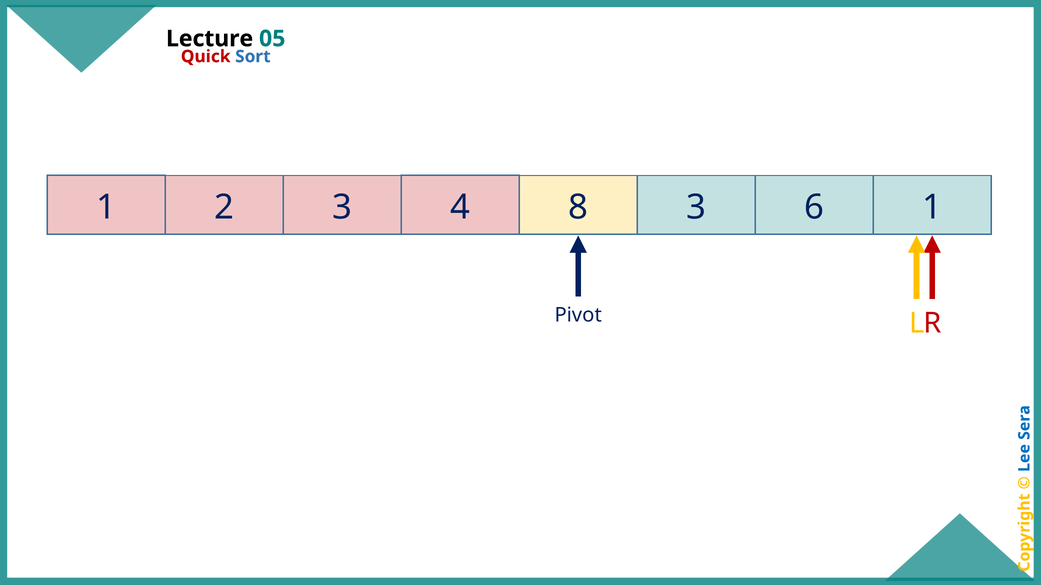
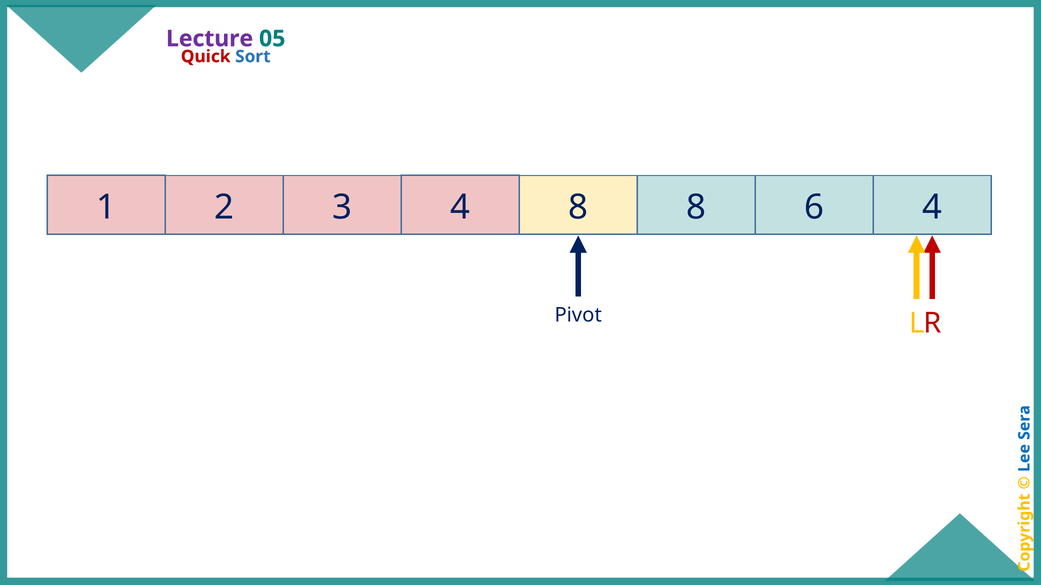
Lecture colour: black -> purple
8 3: 3 -> 8
6 1: 1 -> 4
